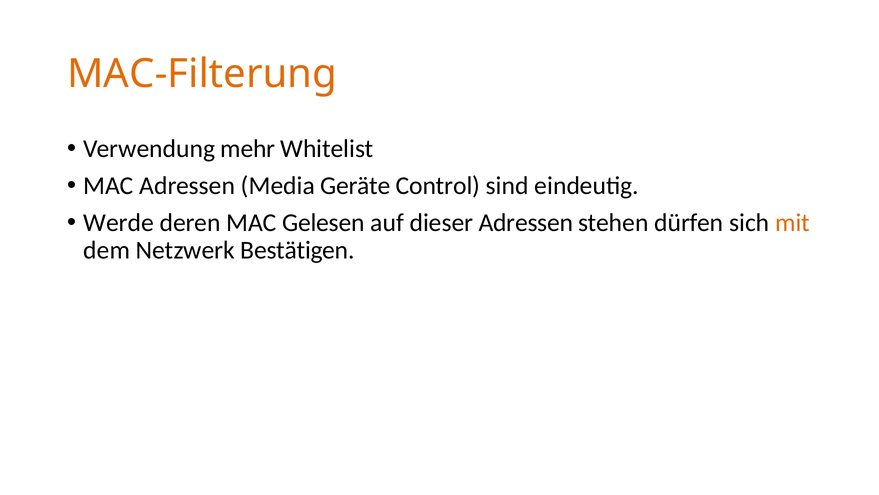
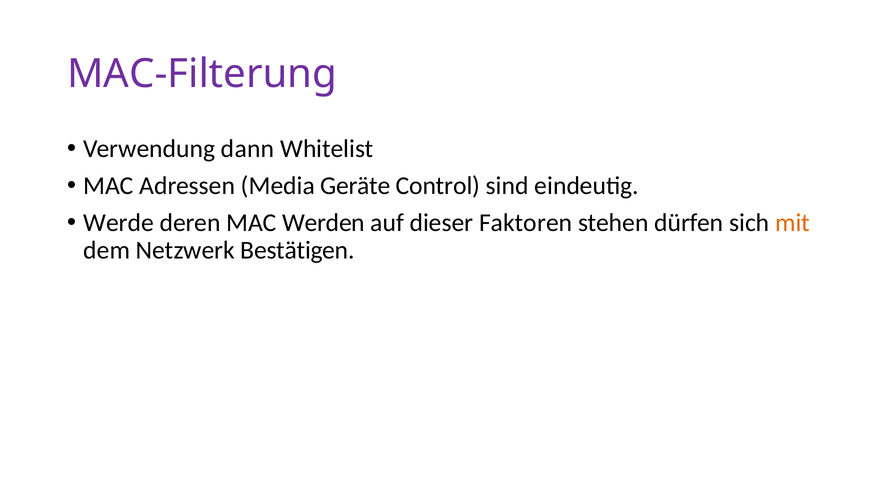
MAC-Filterung colour: orange -> purple
mehr: mehr -> dann
Gelesen: Gelesen -> Werden
dieser Adressen: Adressen -> Faktoren
